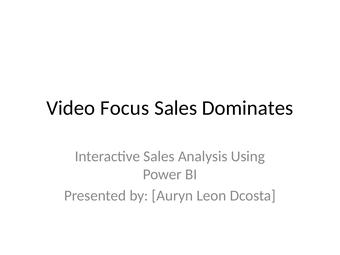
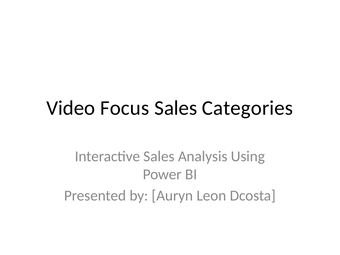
Dominates: Dominates -> Categories
